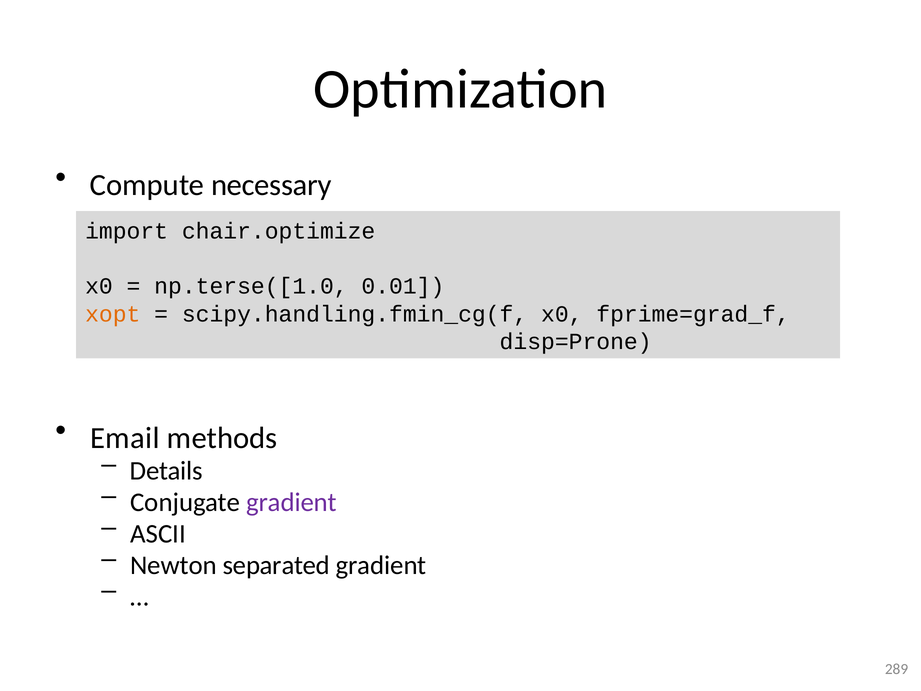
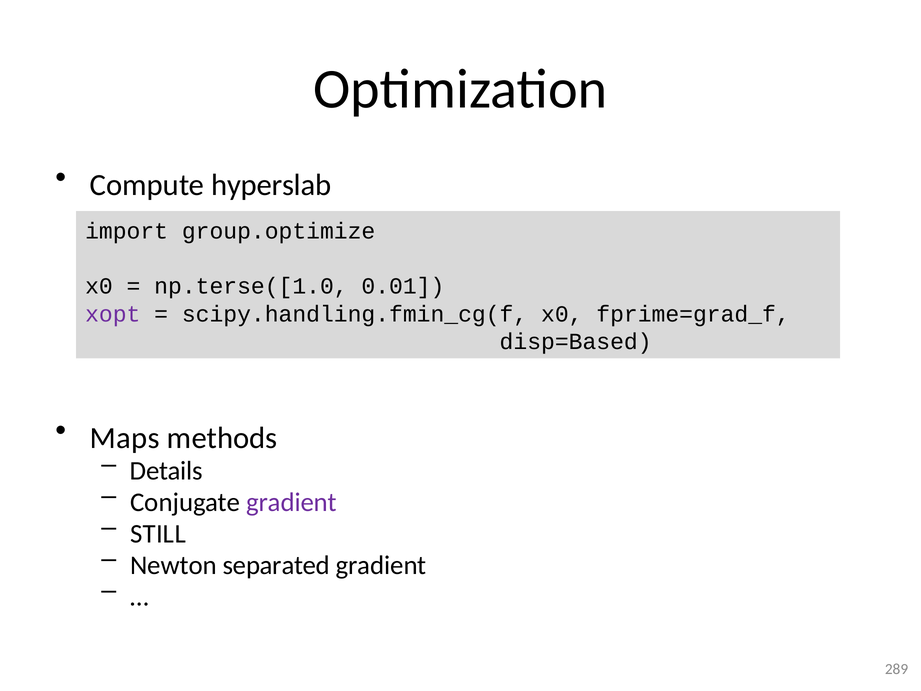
necessary: necessary -> hyperslab
chair.optimize: chair.optimize -> group.optimize
xopt colour: orange -> purple
disp=Prone: disp=Prone -> disp=Based
Email: Email -> Maps
ASCII: ASCII -> STILL
